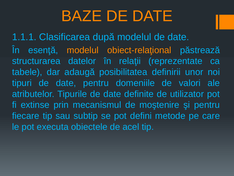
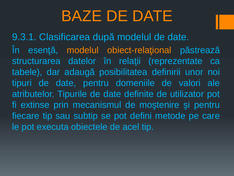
1.1.1: 1.1.1 -> 9.3.1
